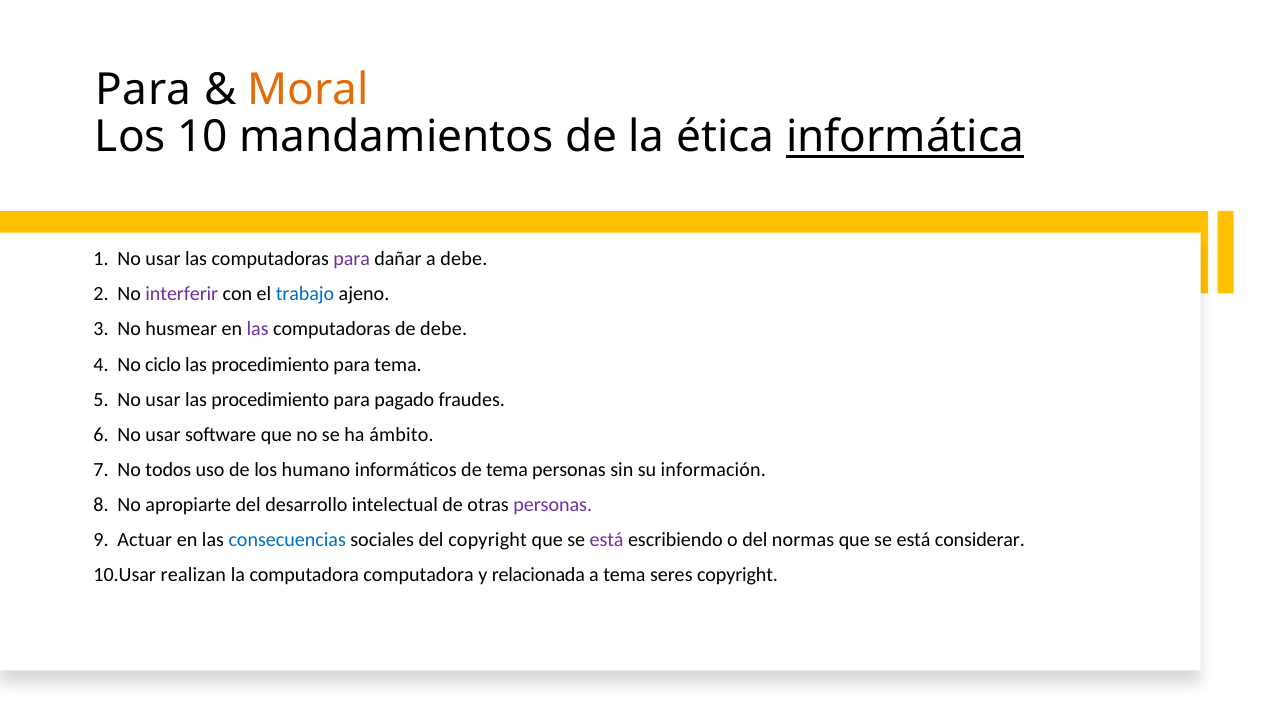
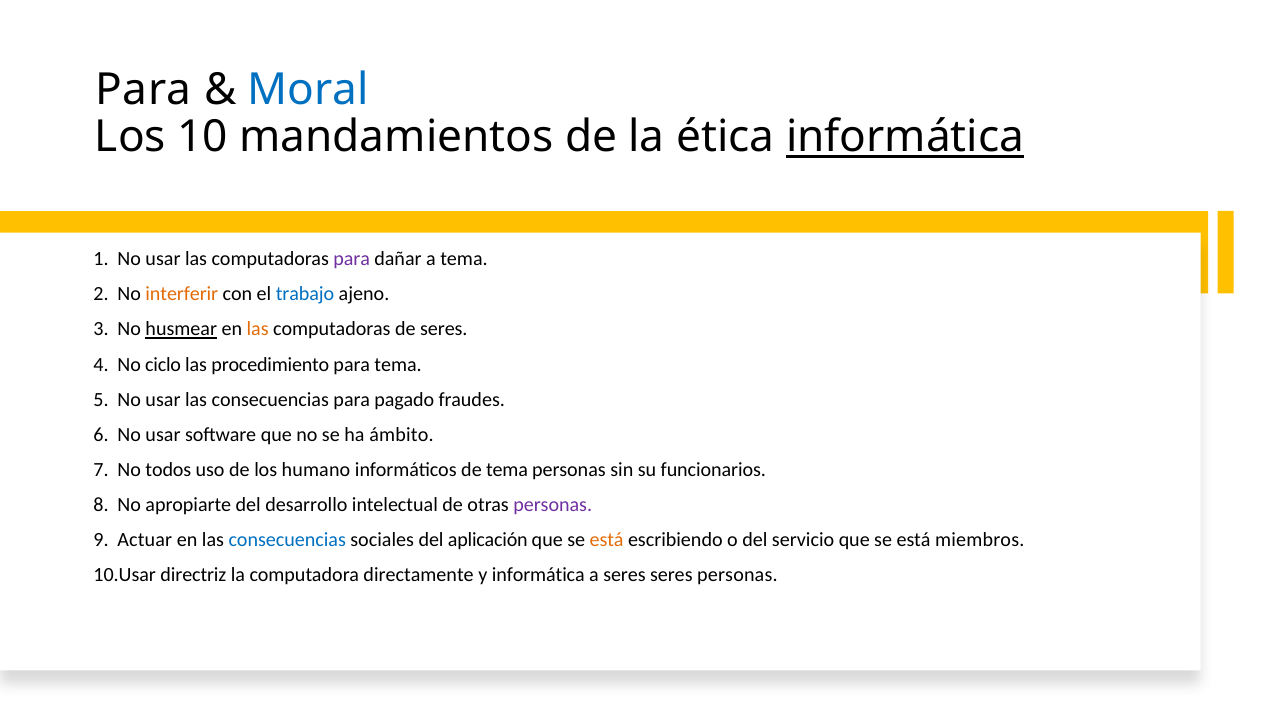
Moral colour: orange -> blue
a debe: debe -> tema
interferir colour: purple -> orange
husmear underline: none -> present
las at (258, 329) colour: purple -> orange
de debe: debe -> seres
usar las procedimiento: procedimiento -> consecuencias
información: información -> funcionarios
del copyright: copyright -> aplicación
está at (607, 540) colour: purple -> orange
normas: normas -> servicio
considerar: considerar -> miembros
realizan: realizan -> directriz
computadora computadora: computadora -> directamente
y relacionada: relacionada -> informática
a tema: tema -> seres
seres copyright: copyright -> personas
